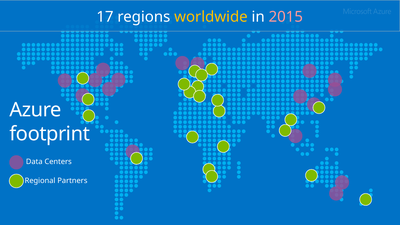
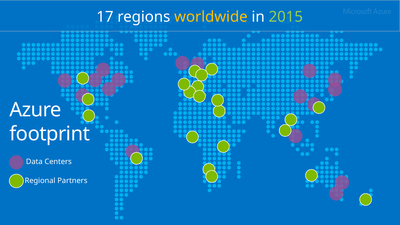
2015 colour: pink -> light green
